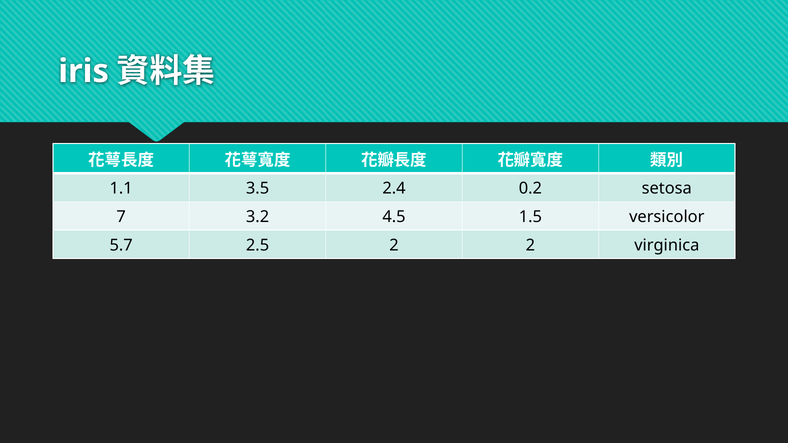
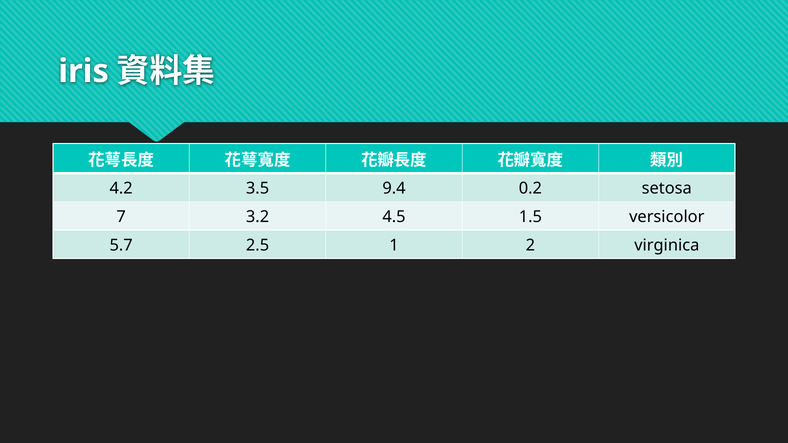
1.1: 1.1 -> 4.2
2.4: 2.4 -> 9.4
2.5 2: 2 -> 1
